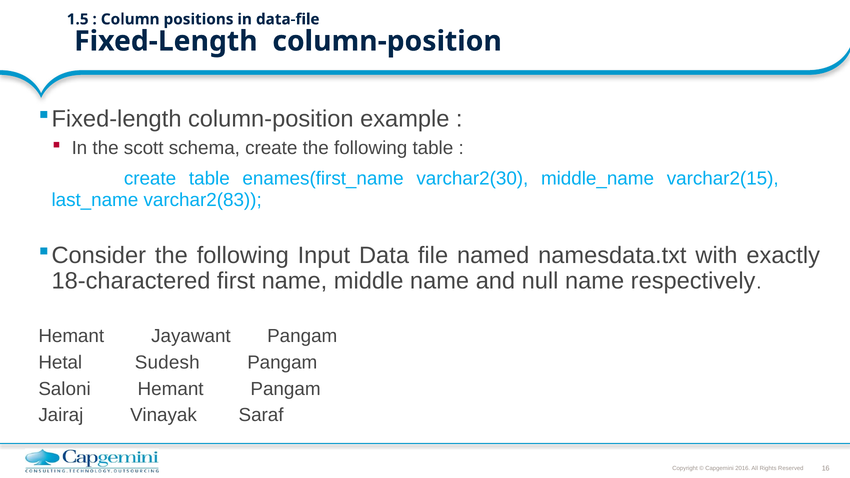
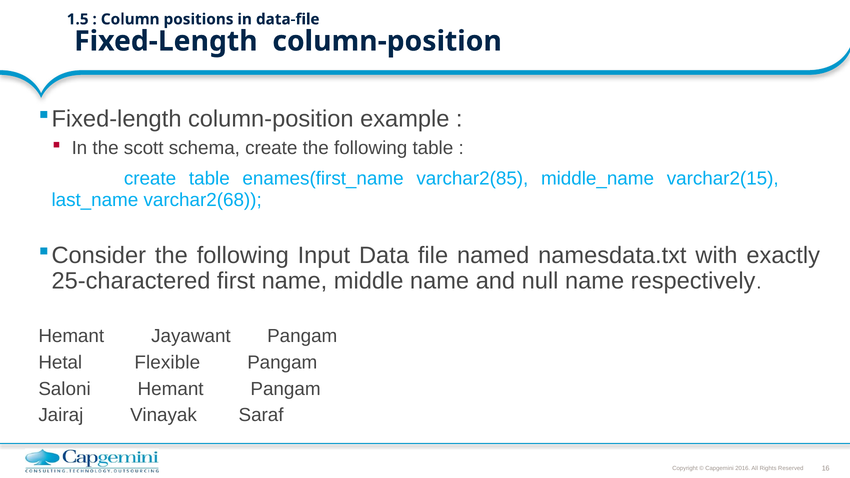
varchar2(30: varchar2(30 -> varchar2(85
varchar2(83: varchar2(83 -> varchar2(68
18-charactered: 18-charactered -> 25-charactered
Sudesh: Sudesh -> Flexible
